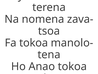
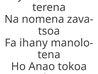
Fa tokoa: tokoa -> ihany
